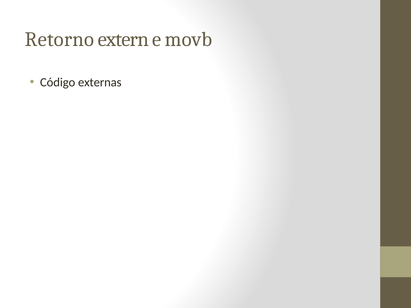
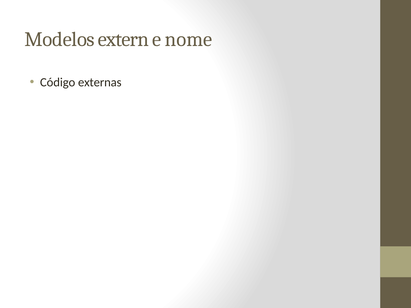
Retorno: Retorno -> Modelos
movb: movb -> nome
